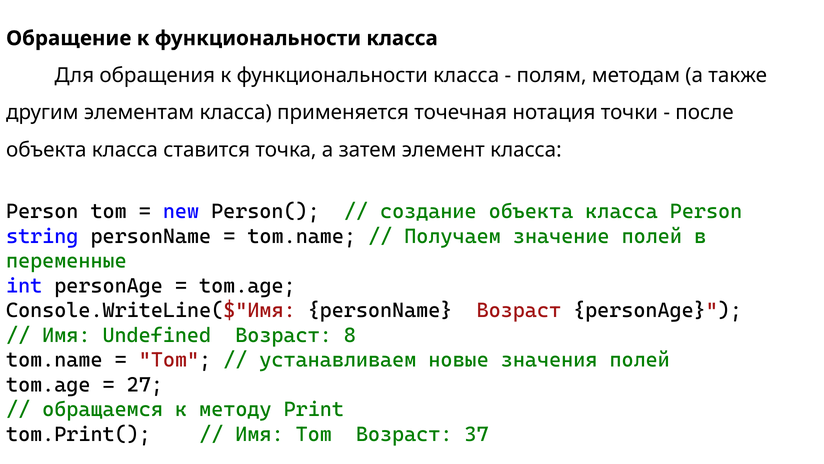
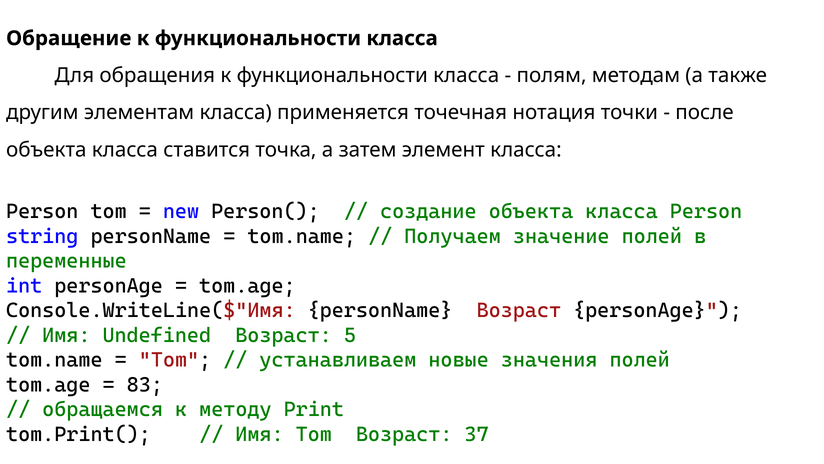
8: 8 -> 5
27: 27 -> 83
